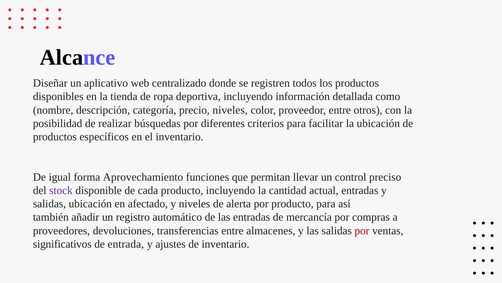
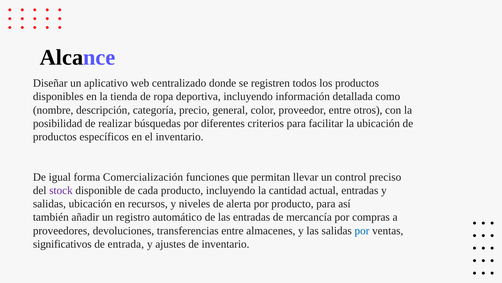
precio niveles: niveles -> general
Aprovechamiento: Aprovechamiento -> Comercialización
afectado: afectado -> recursos
por at (362, 230) colour: red -> blue
